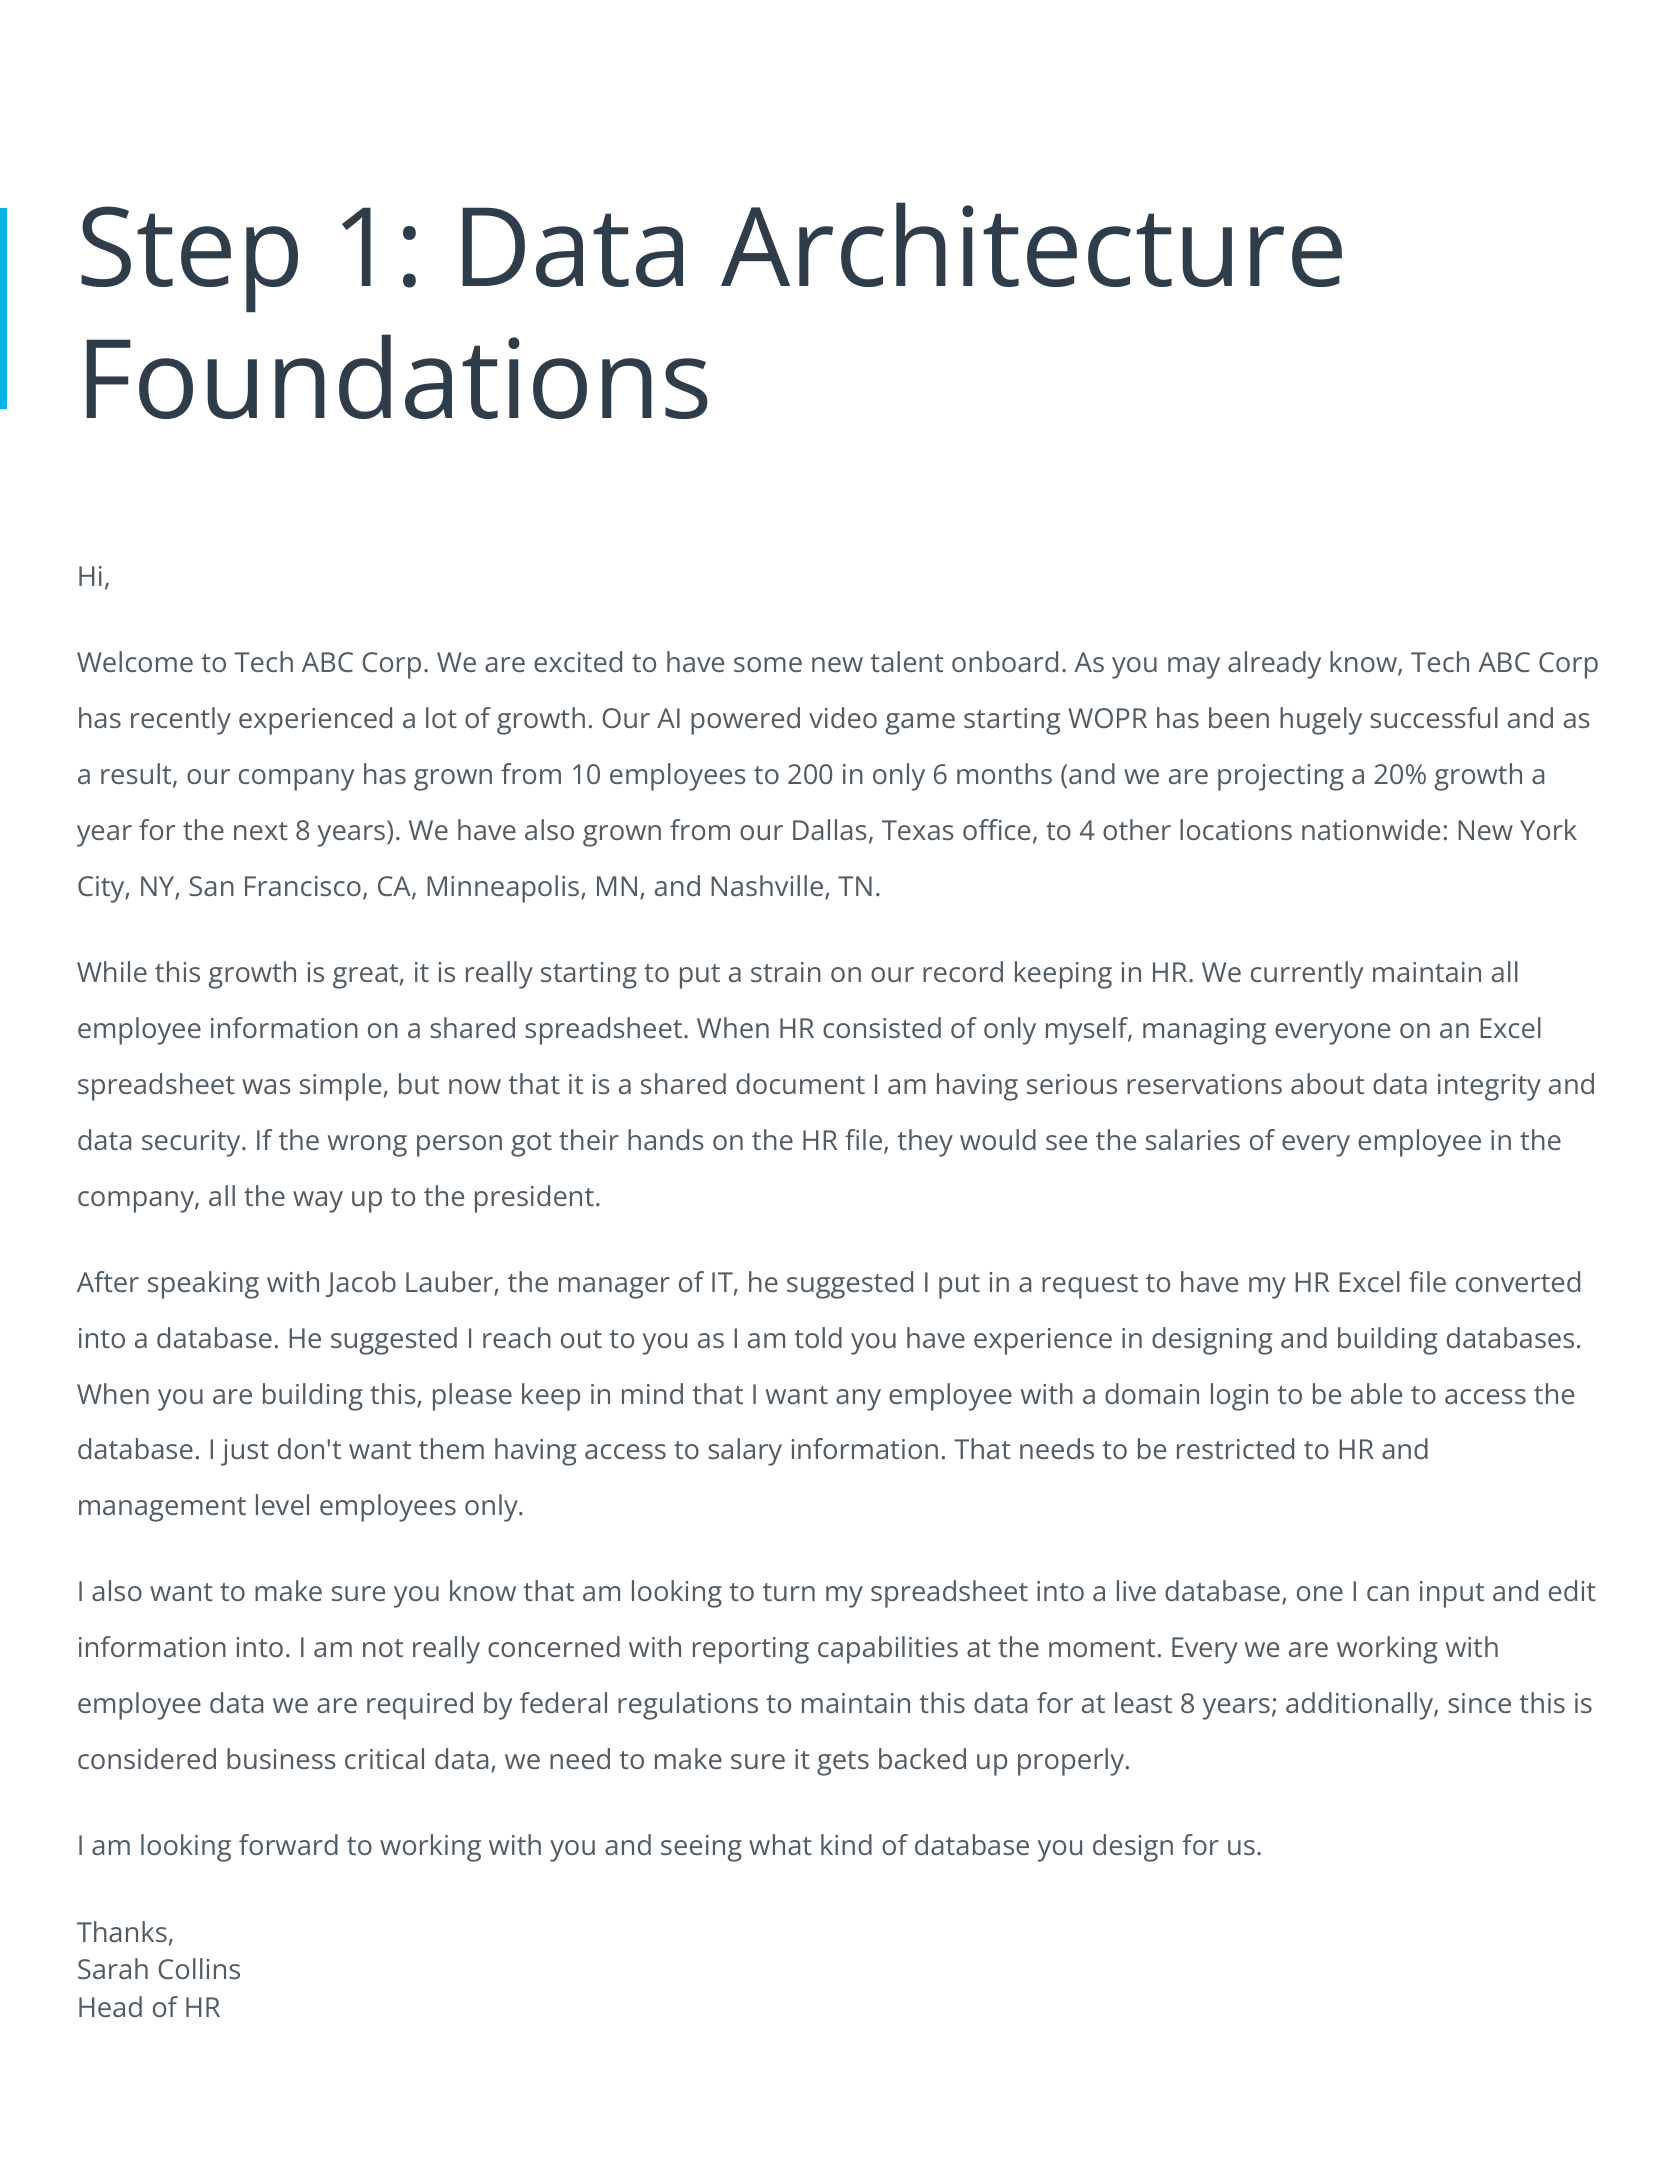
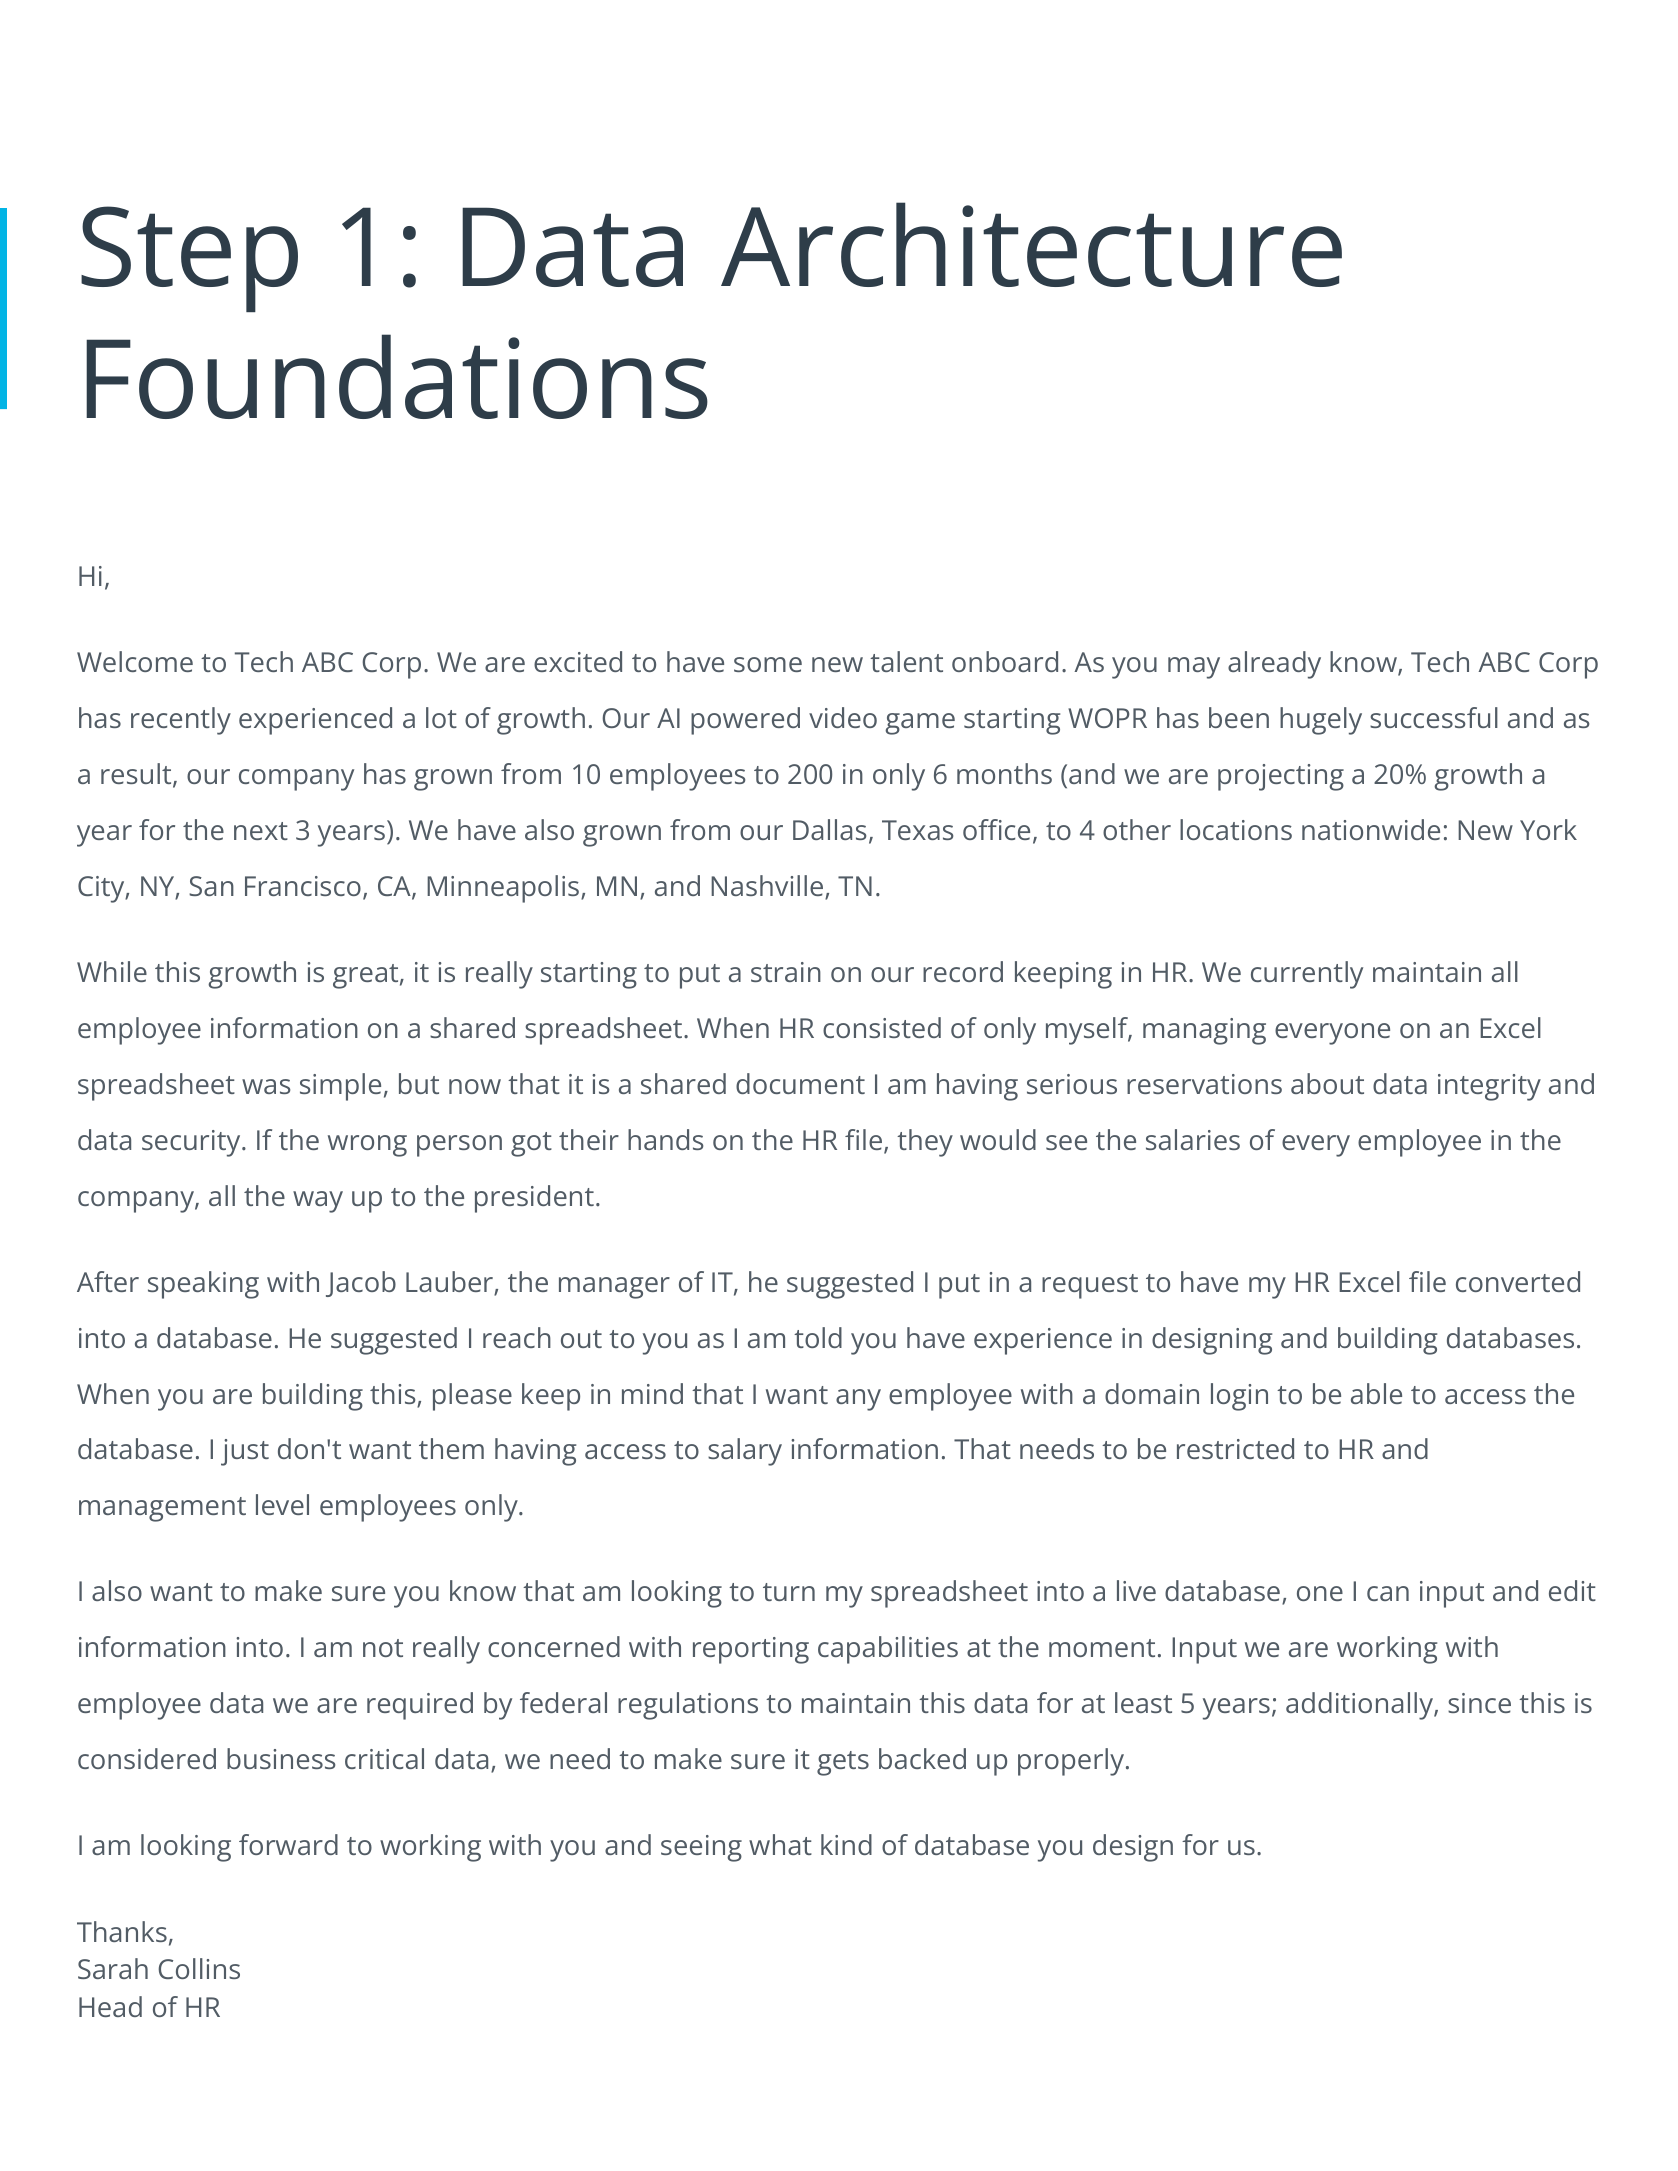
next 8: 8 -> 3
moment Every: Every -> Input
least 8: 8 -> 5
